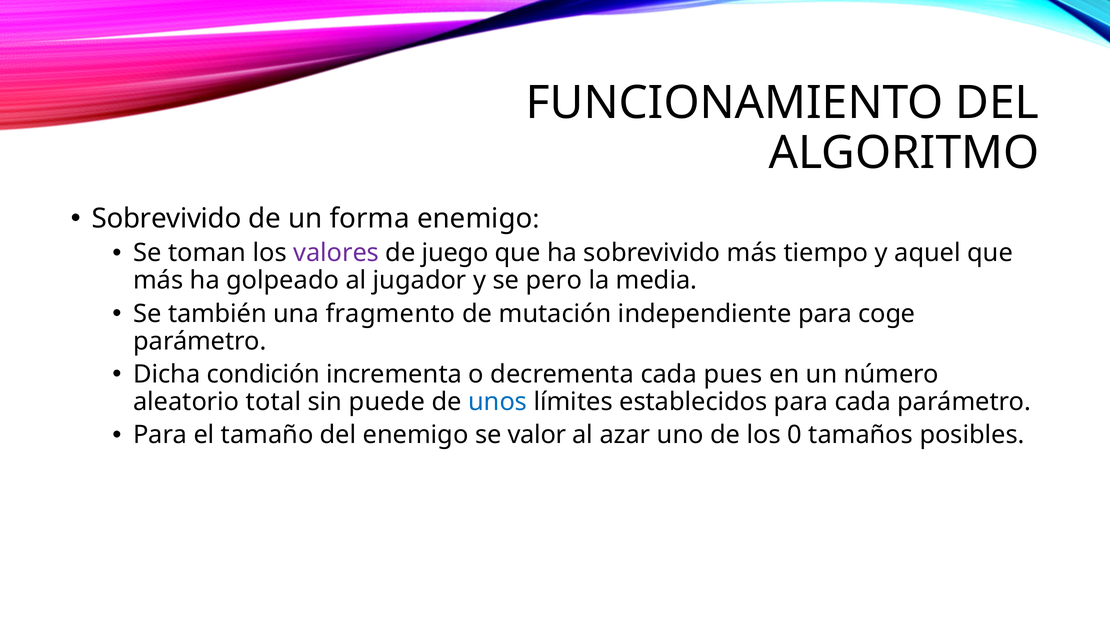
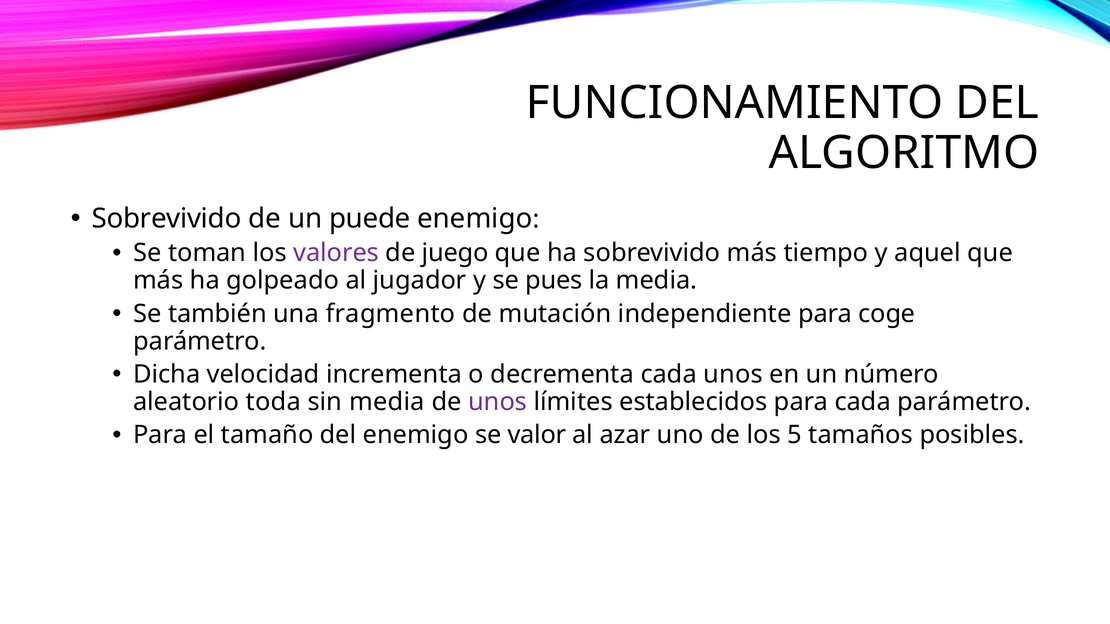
forma: forma -> puede
pero: pero -> pues
condición: condición -> velocidad
cada pues: pues -> unos
total: total -> toda
sin puede: puede -> media
unos at (498, 402) colour: blue -> purple
0: 0 -> 5
